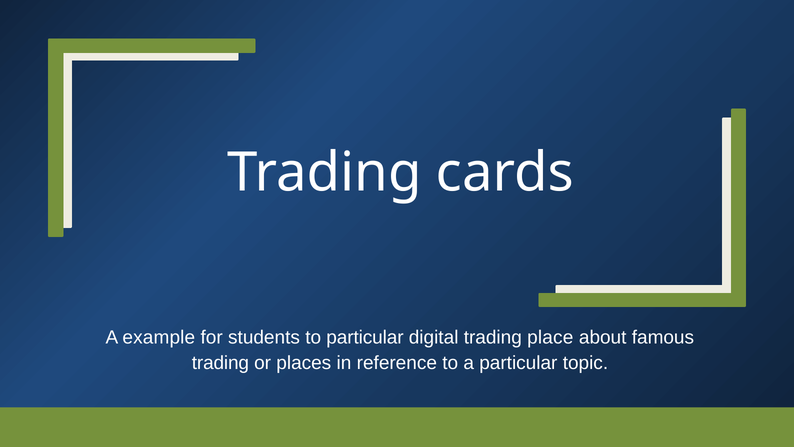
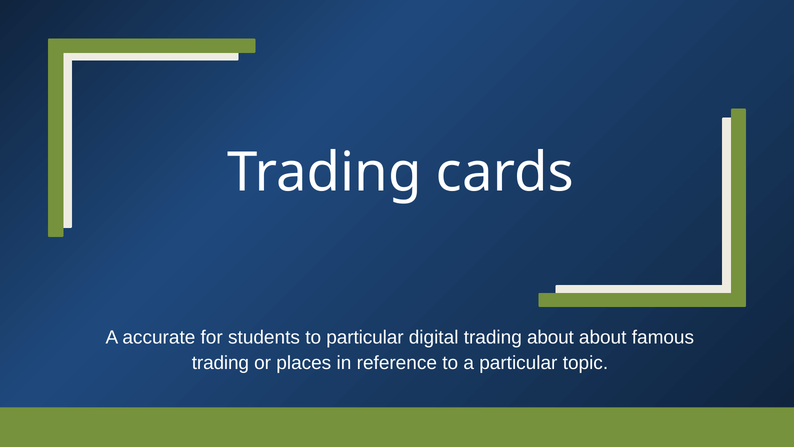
example: example -> accurate
trading place: place -> about
